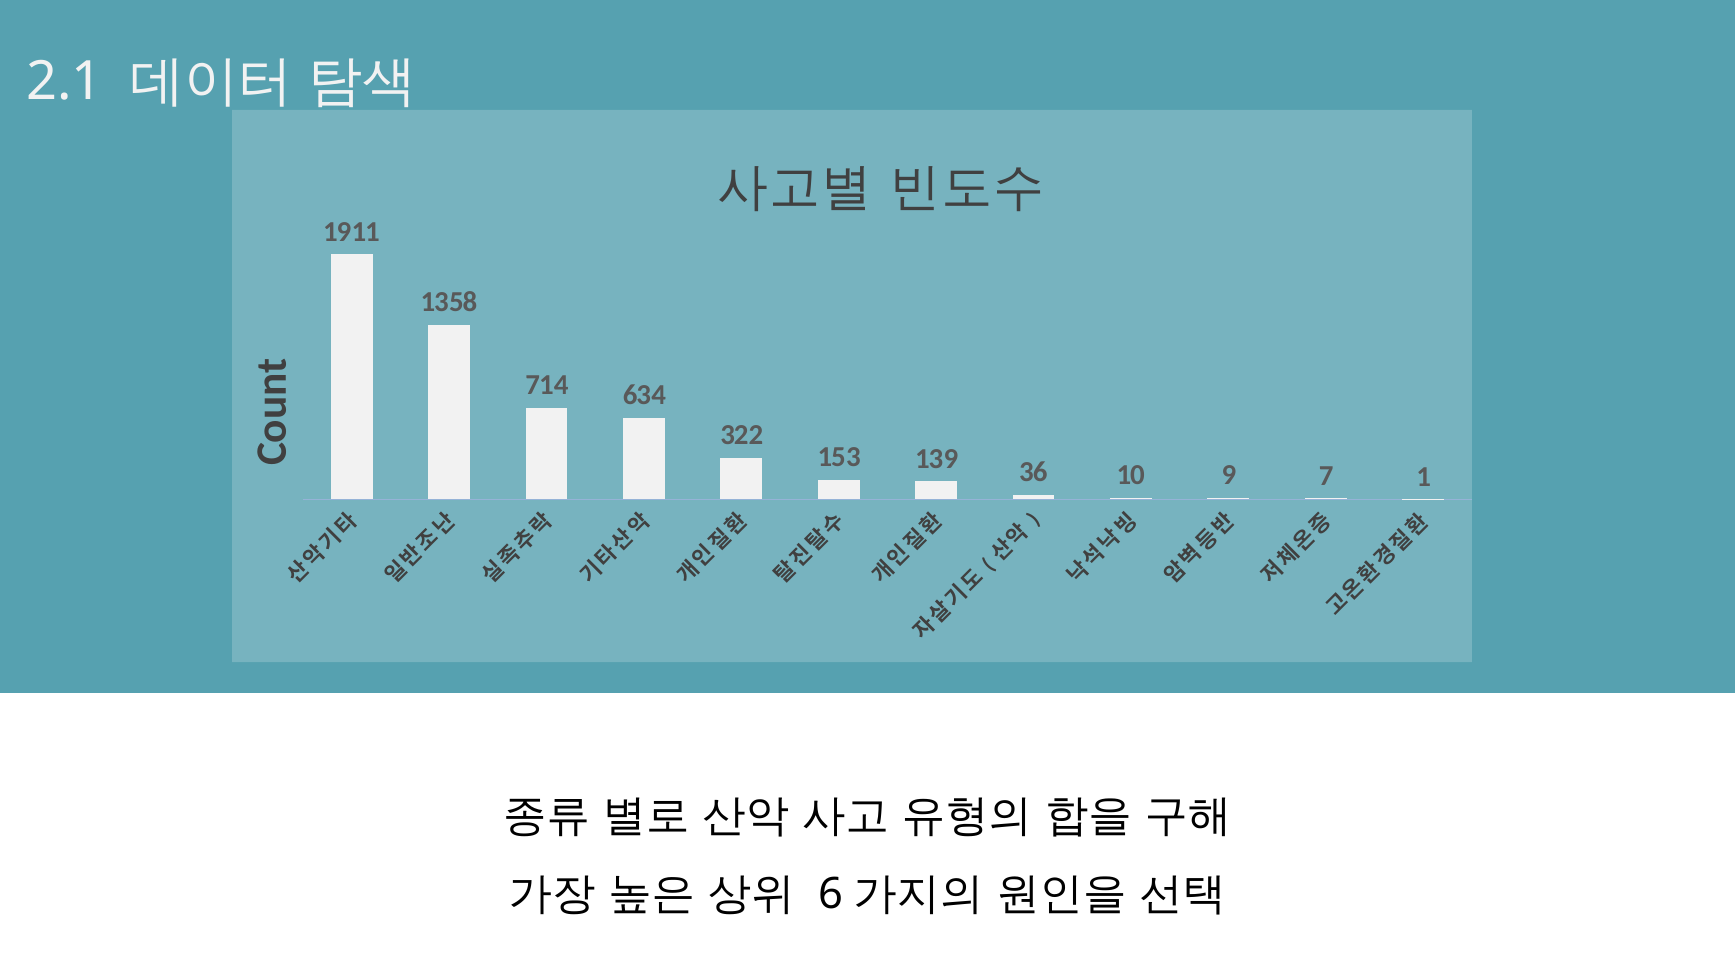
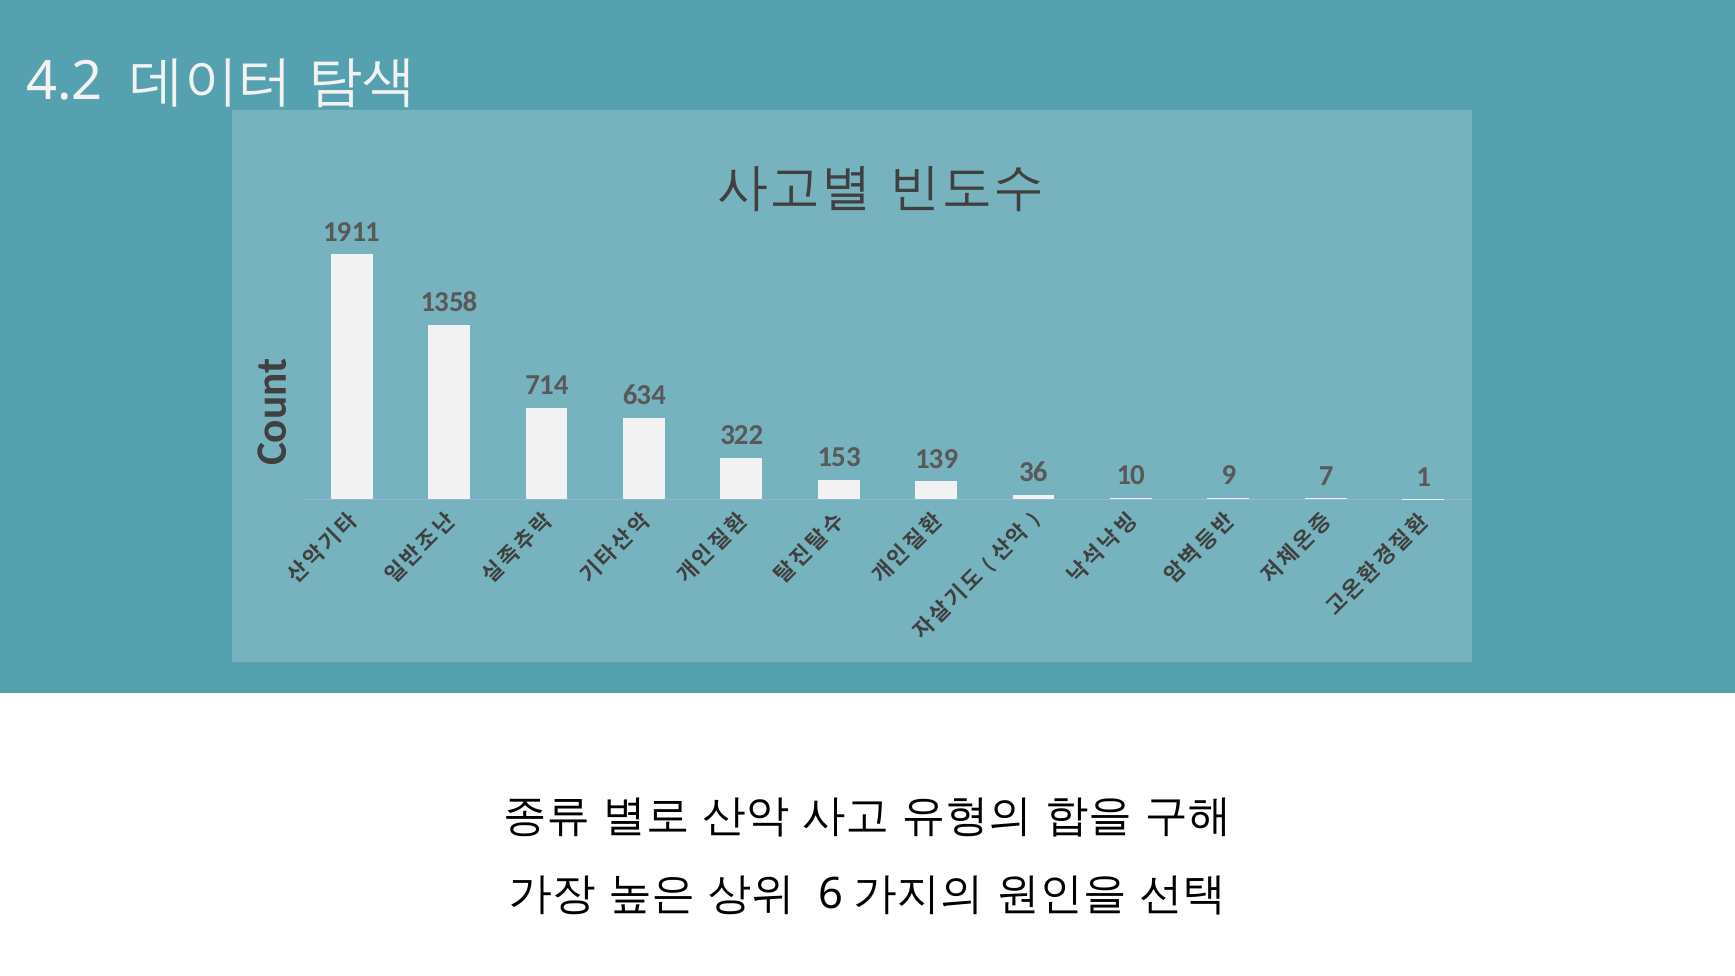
2.1: 2.1 -> 4.2
